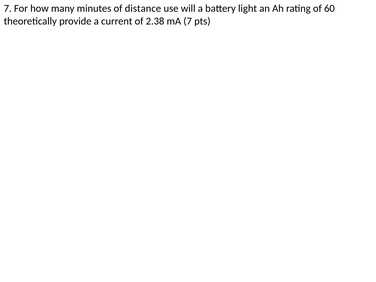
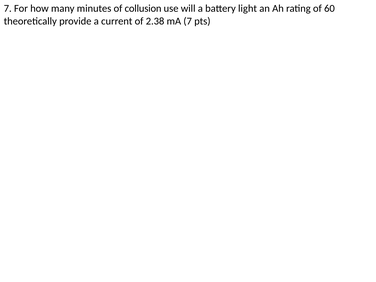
distance: distance -> collusion
